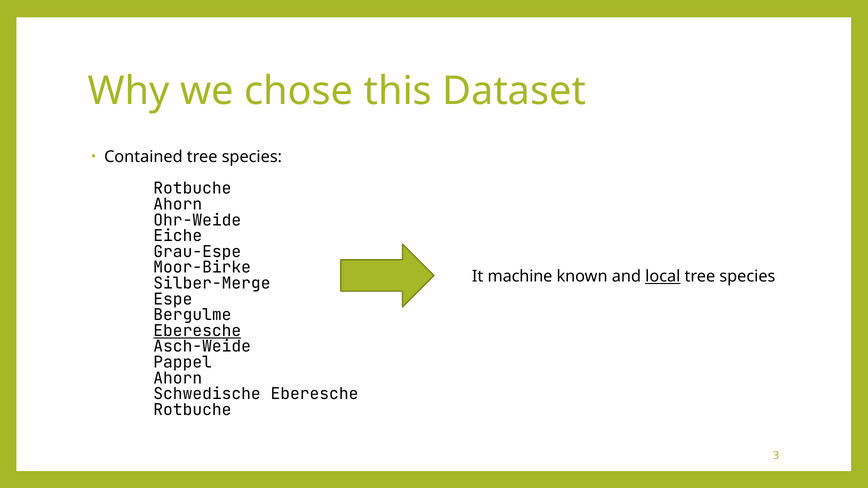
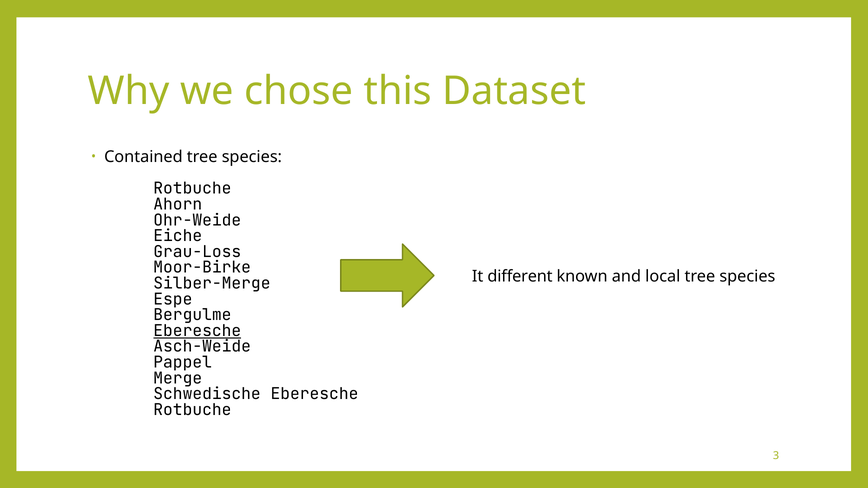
Grau-Espe: Grau-Espe -> Grau-Loss
machine: machine -> different
local underline: present -> none
Ahorn at (178, 378): Ahorn -> Merge
